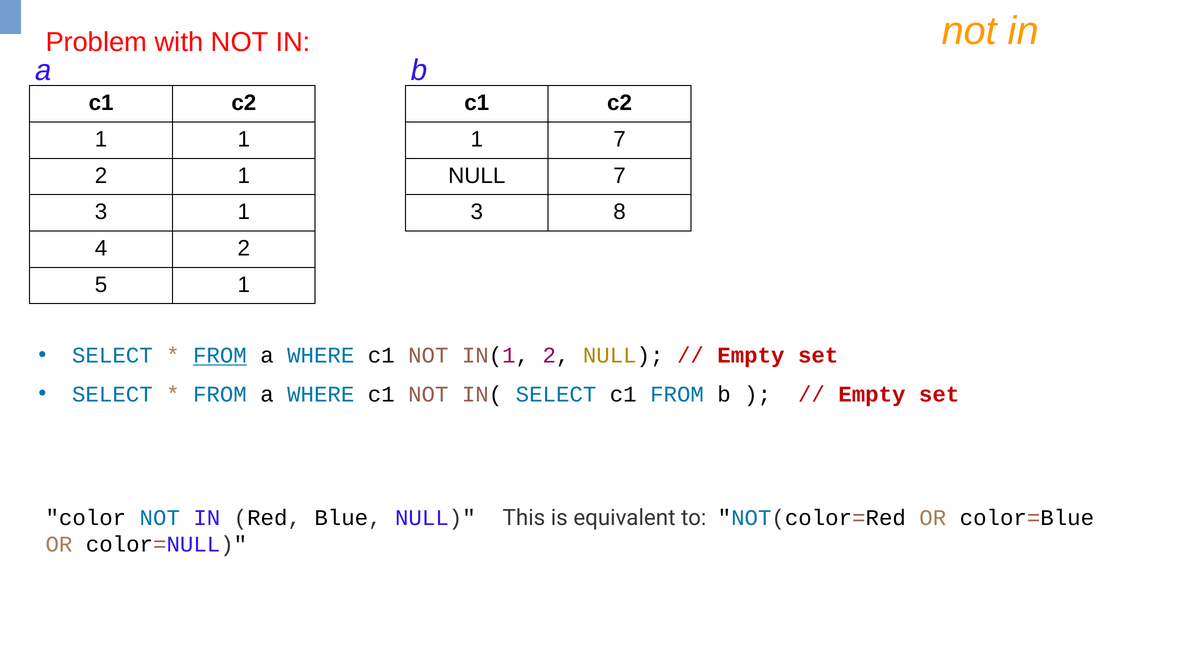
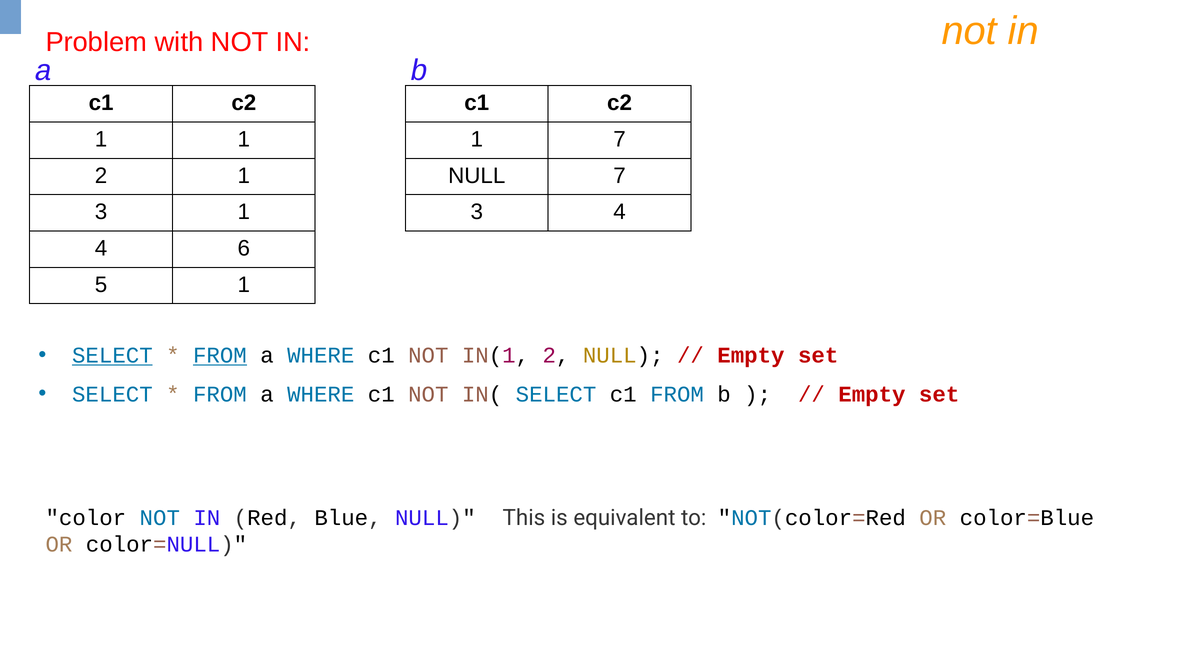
3 8: 8 -> 4
4 2: 2 -> 6
SELECT at (112, 355) underline: none -> present
